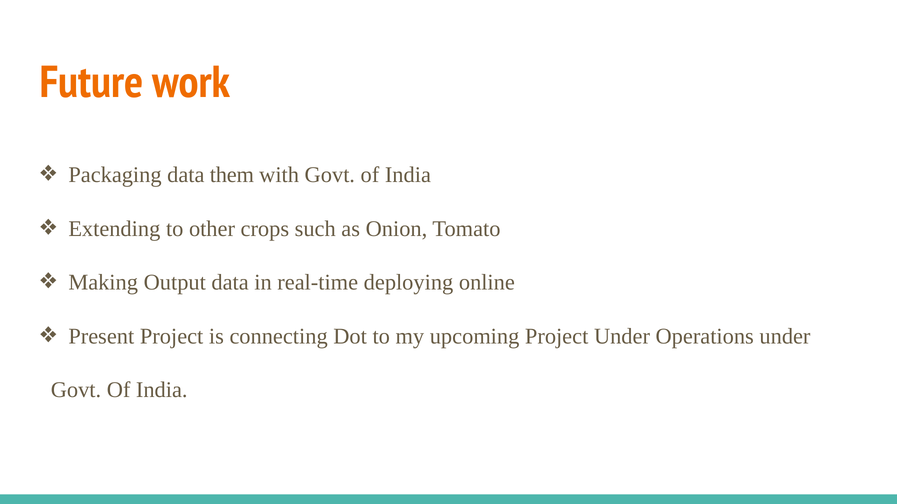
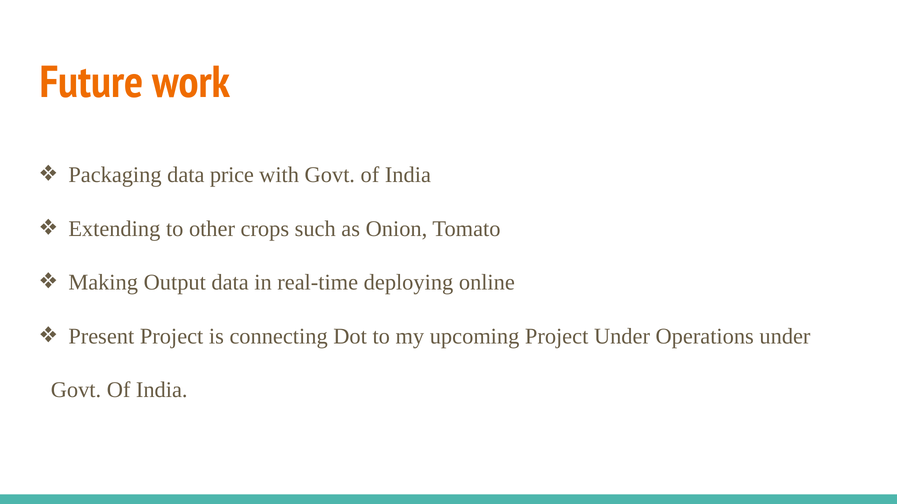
them: them -> price
